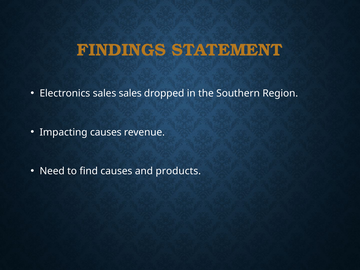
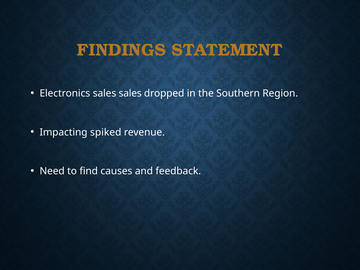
Impacting causes: causes -> spiked
products: products -> feedback
